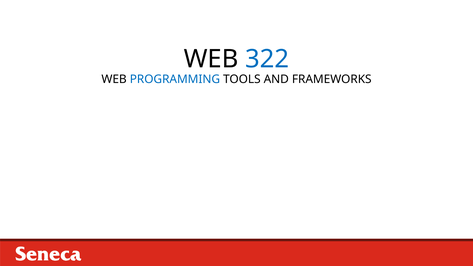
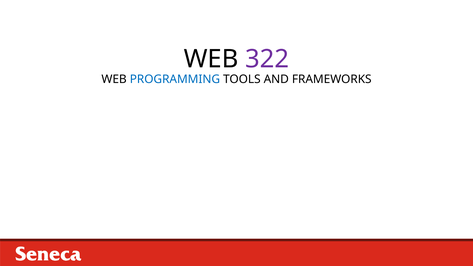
322 colour: blue -> purple
